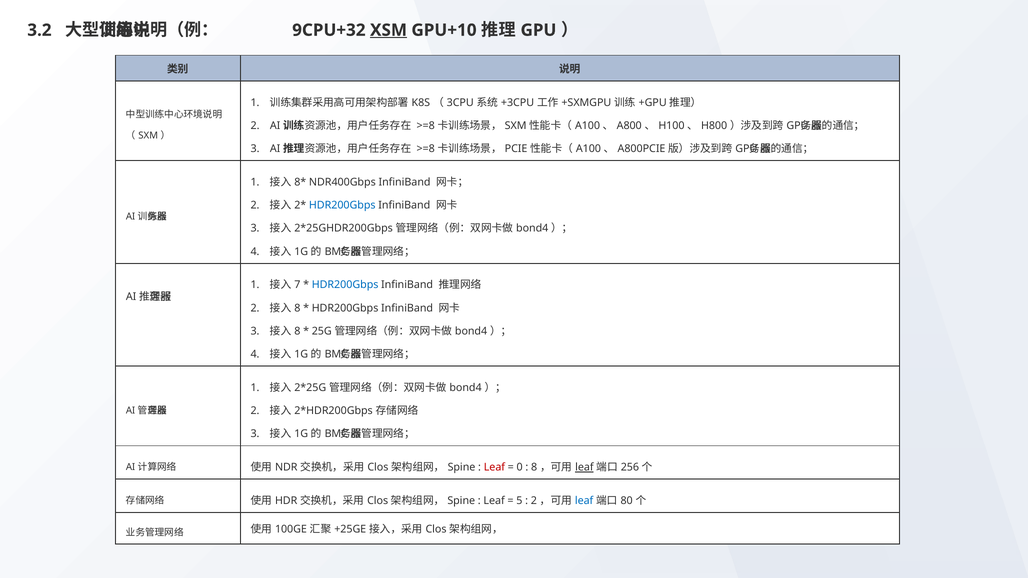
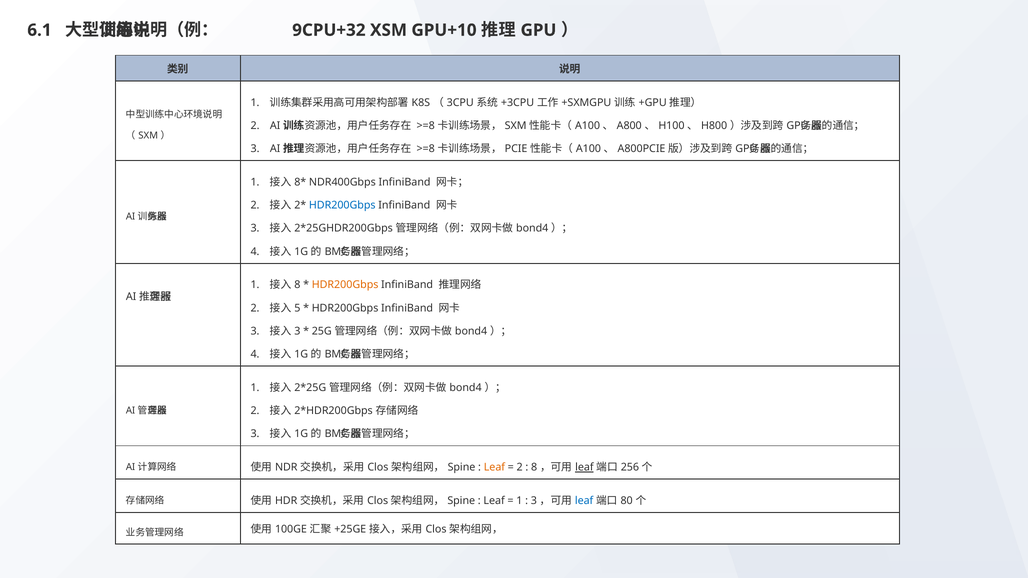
XSM underline: present -> none
3.2: 3.2 -> 6.1
7 at (297, 285): 7 -> 8
HDR200Gbps at (345, 285) colour: blue -> orange
8 at (297, 308): 8 -> 5
8 at (297, 331): 8 -> 3
Leaf at (494, 468) colour: red -> orange
0 at (520, 468): 0 -> 2
5 at (519, 501): 5 -> 1
2 at (534, 501): 2 -> 3
